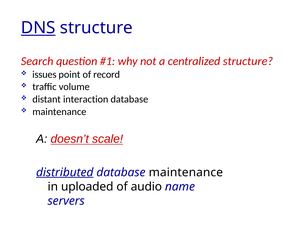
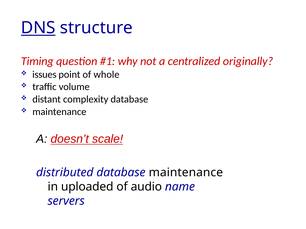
Search: Search -> Timing
centralized structure: structure -> originally
record: record -> whole
interaction: interaction -> complexity
distributed underline: present -> none
